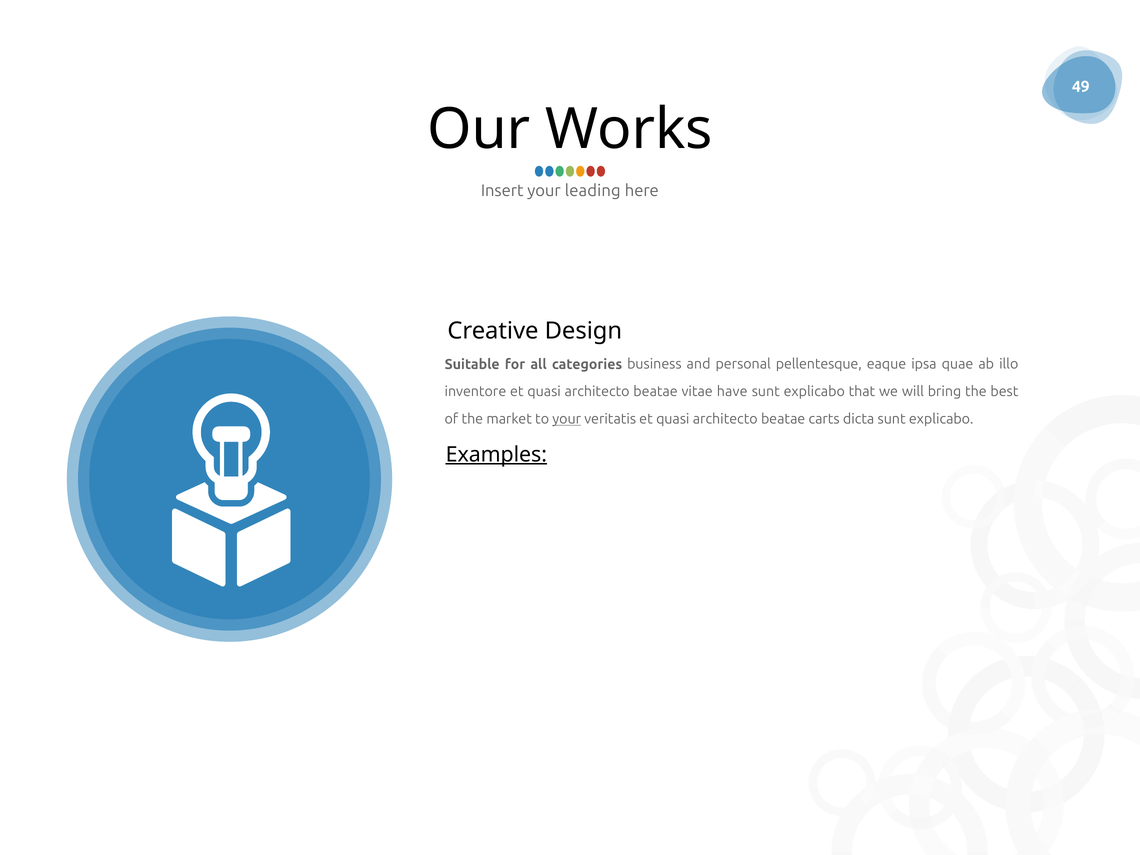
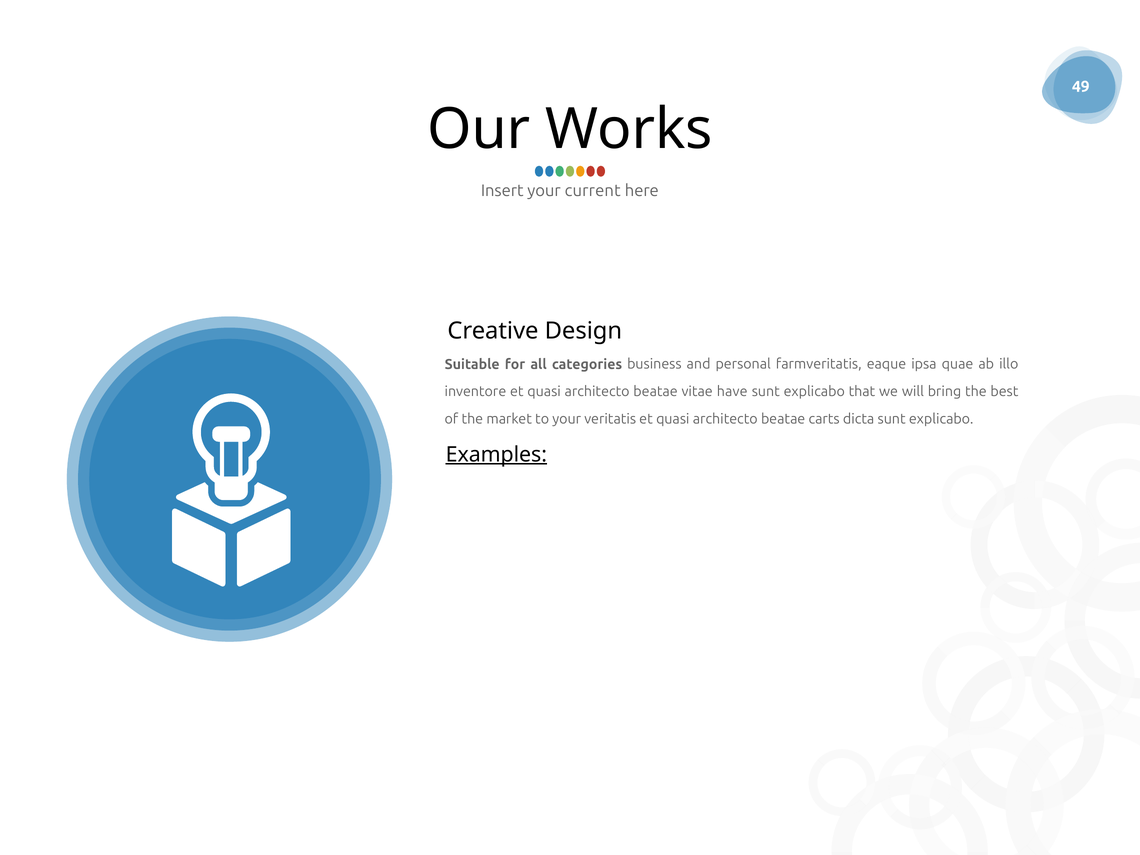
leading: leading -> current
pellentesque: pellentesque -> farmveritatis
your at (567, 419) underline: present -> none
